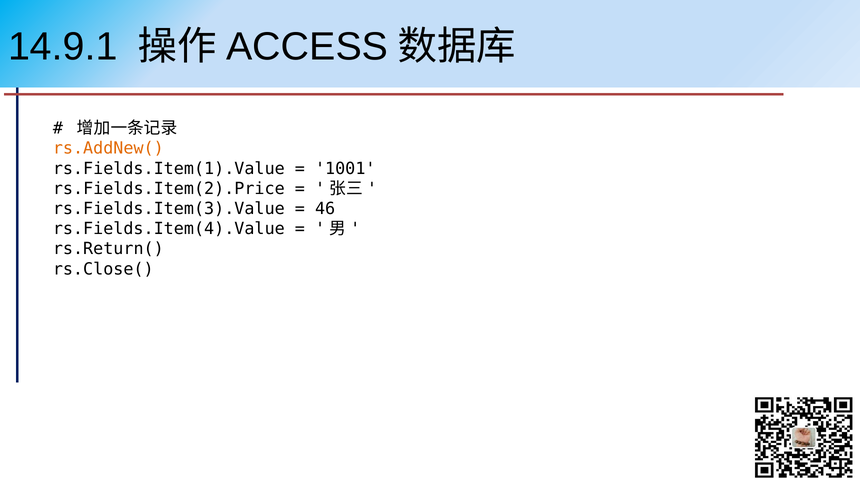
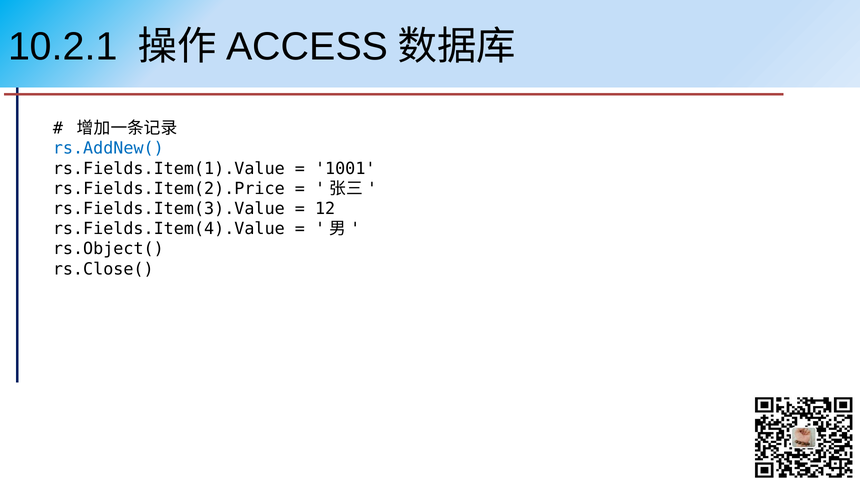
14.9.1: 14.9.1 -> 10.2.1
rs.AddNew( colour: orange -> blue
46: 46 -> 12
rs.Return(: rs.Return( -> rs.Object(
